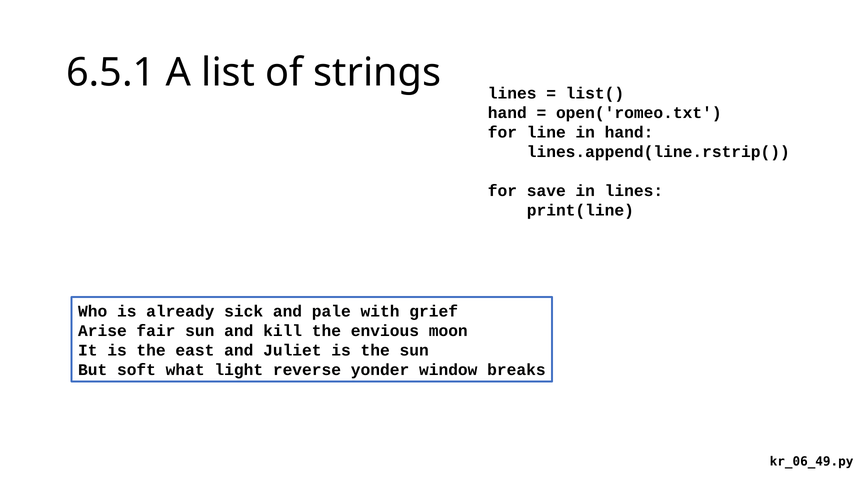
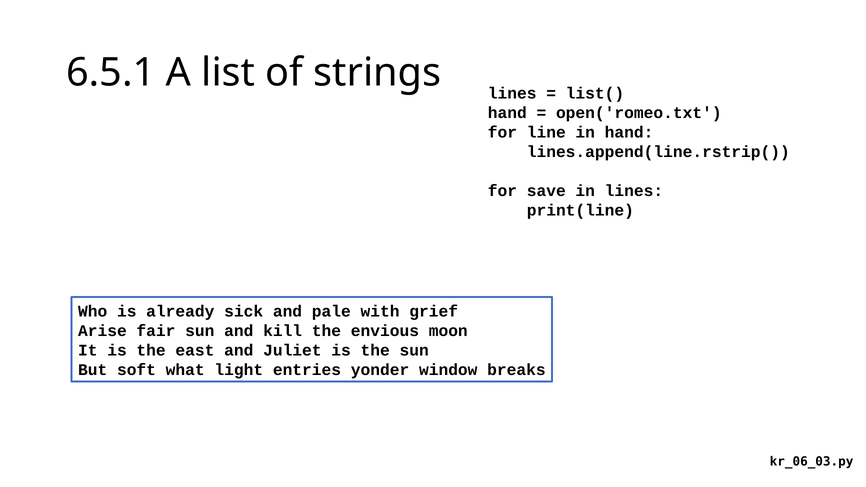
reverse: reverse -> entries
kr_06_49.py: kr_06_49.py -> kr_06_03.py
